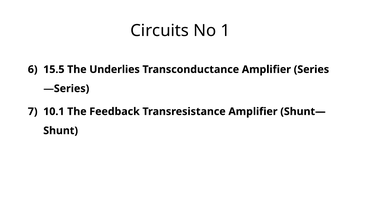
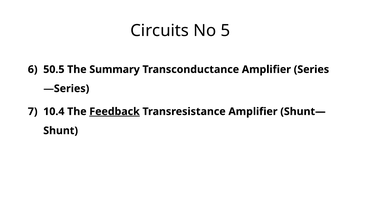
1: 1 -> 5
15.5: 15.5 -> 50.5
Underlies: Underlies -> Summary
10.1: 10.1 -> 10.4
Feedback underline: none -> present
